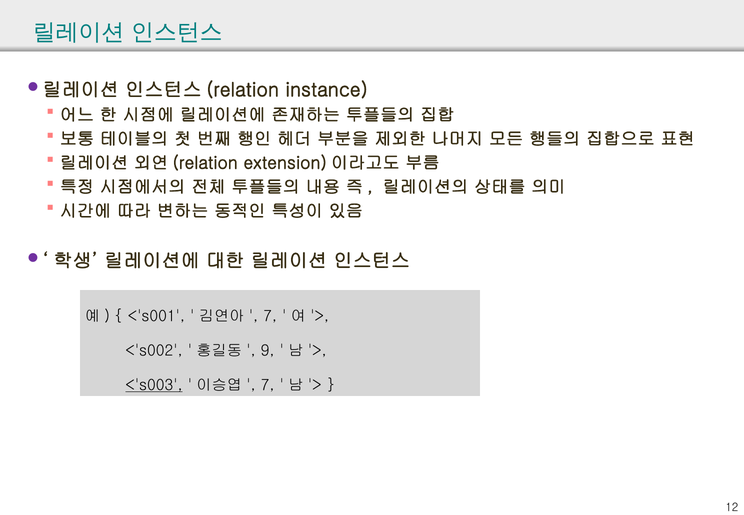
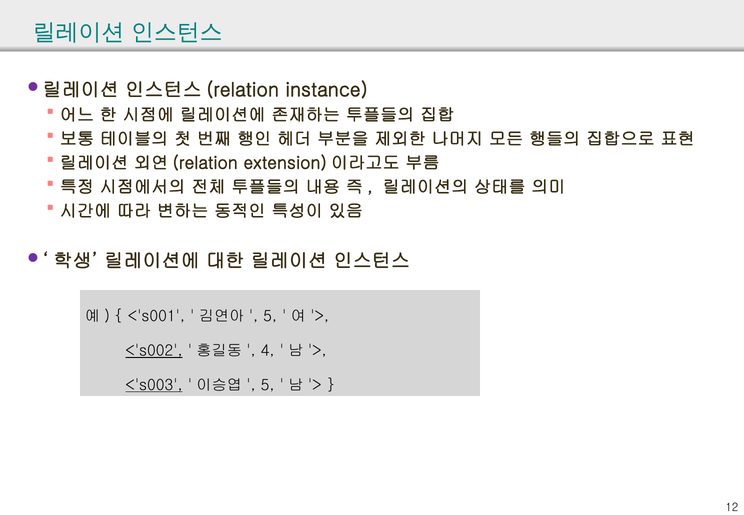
7 at (270, 316): 7 -> 5
<'s002 underline: none -> present
9: 9 -> 4
7 at (268, 385): 7 -> 5
